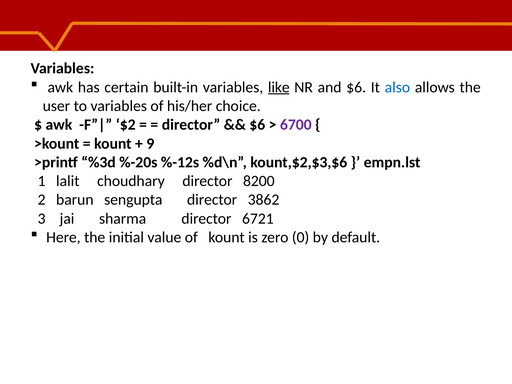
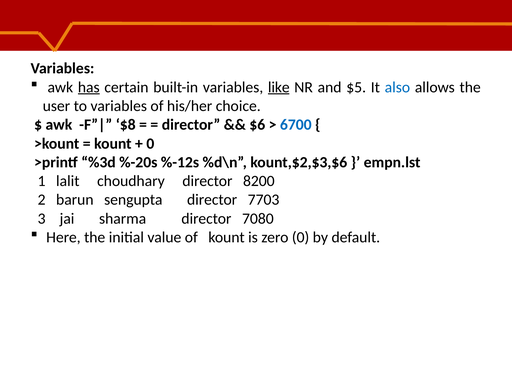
has underline: none -> present
and $6: $6 -> $5
$2: $2 -> $8
6700 colour: purple -> blue
9 at (150, 144): 9 -> 0
3862: 3862 -> 7703
6721: 6721 -> 7080
